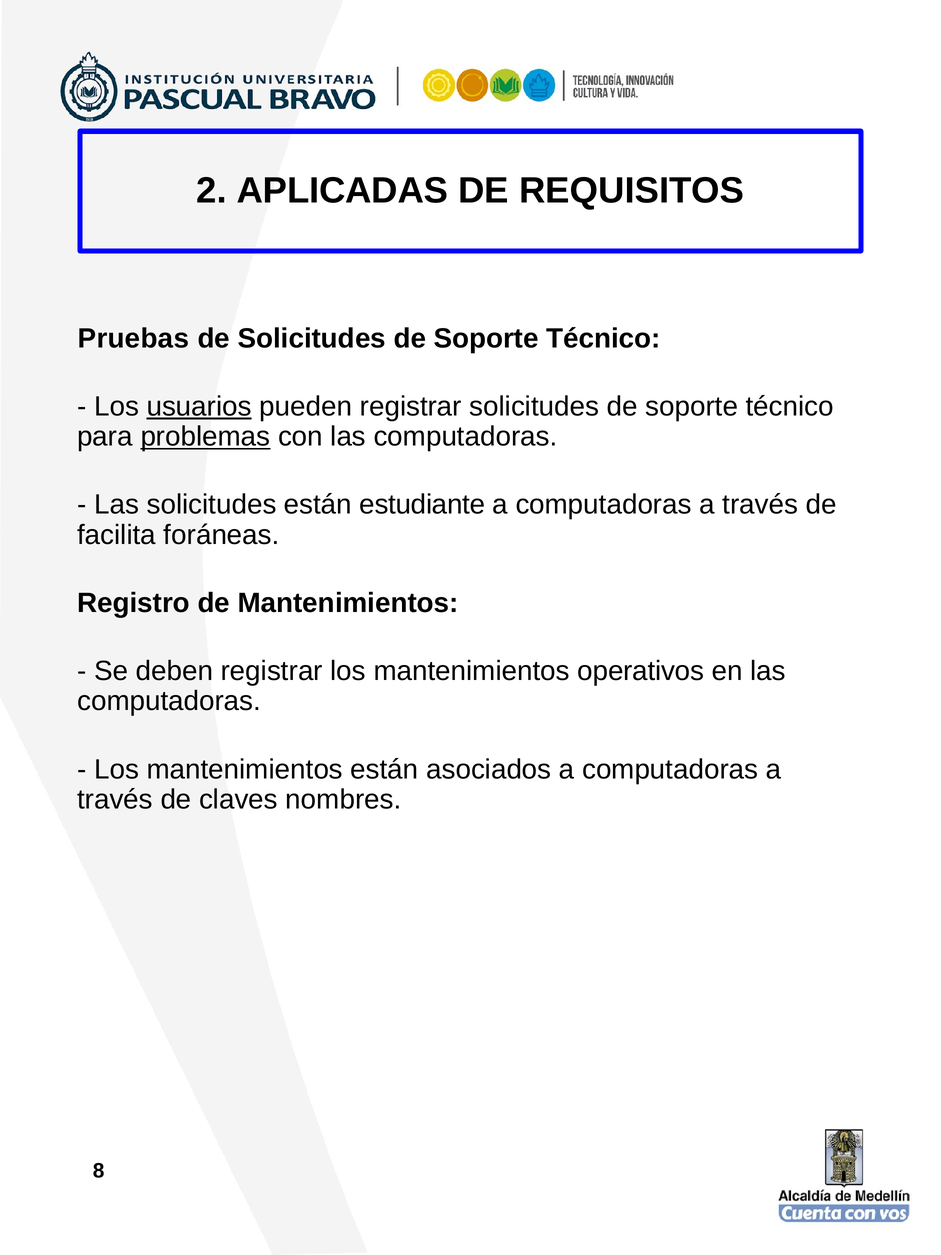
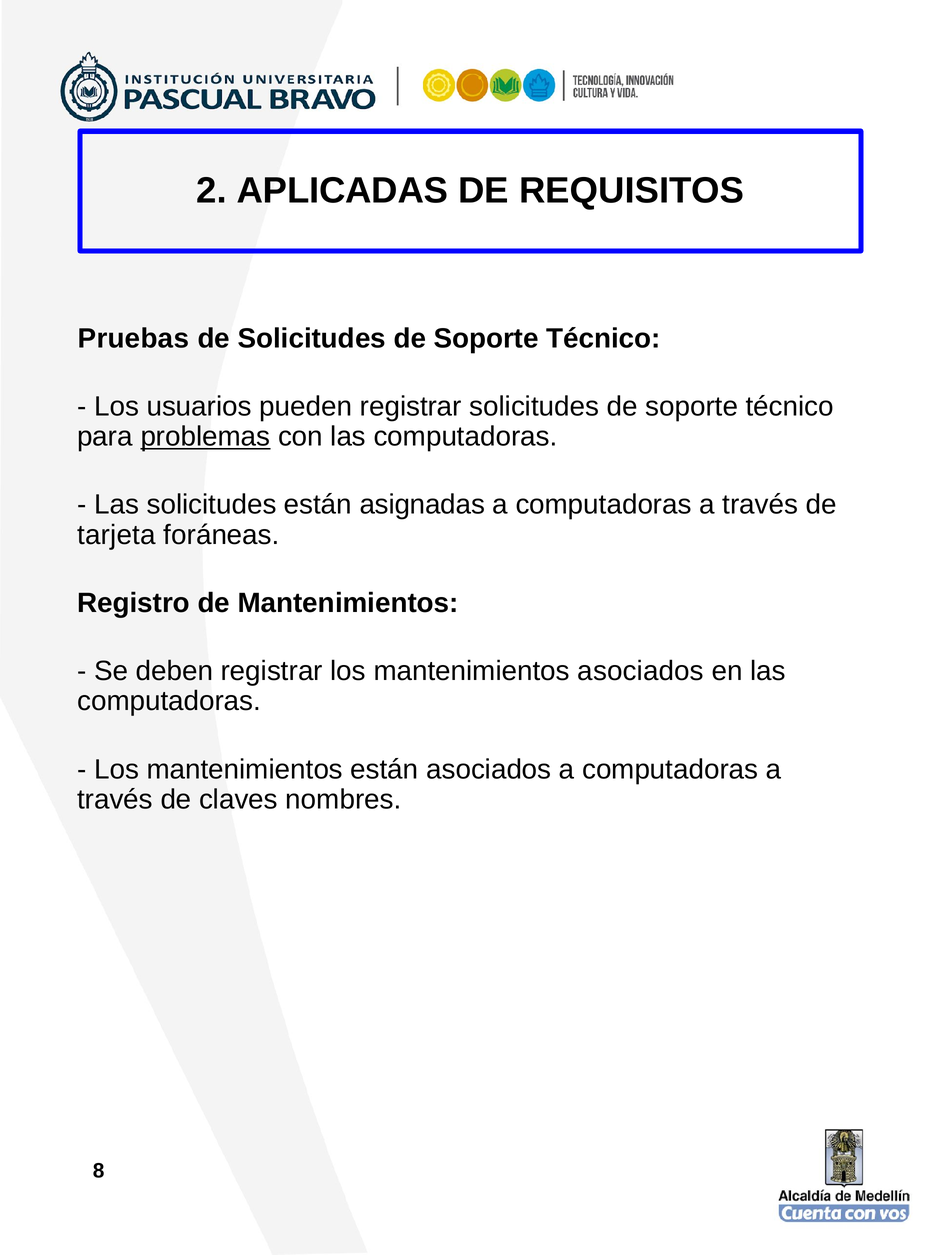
usuarios underline: present -> none
estudiante: estudiante -> asignadas
facilita: facilita -> tarjeta
mantenimientos operativos: operativos -> asociados
